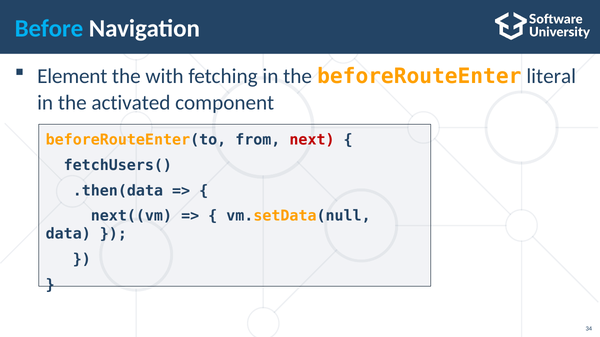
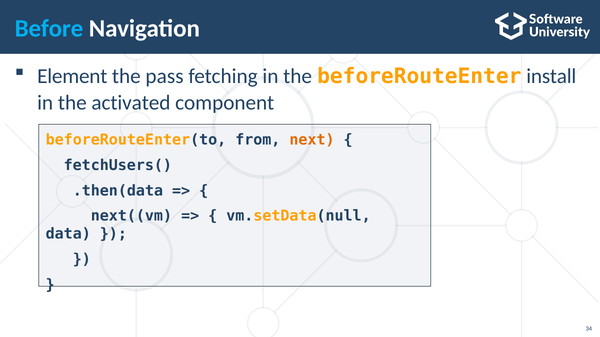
with: with -> pass
literal: literal -> install
next colour: red -> orange
